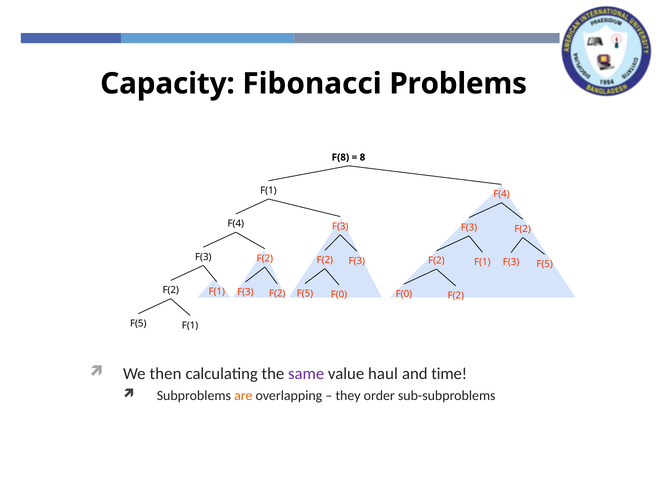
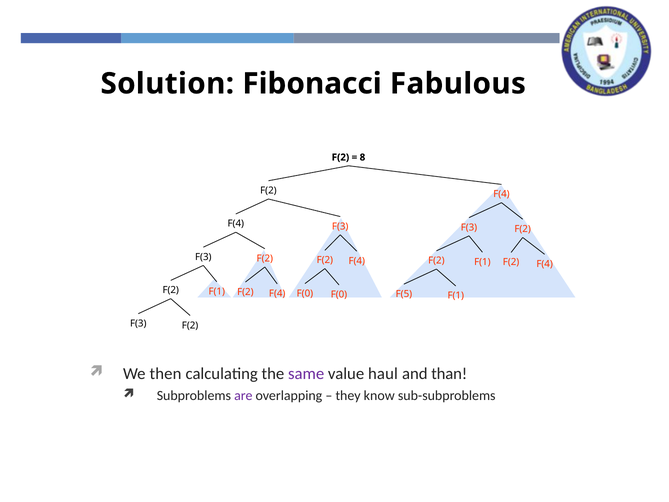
Capacity: Capacity -> Solution
Problems: Problems -> Fabulous
F(8 at (340, 157): F(8 -> F(2
F(1 at (268, 190): F(1 -> F(2
F(3 at (357, 261): F(3 -> F(4
F(3 at (511, 262): F(3 -> F(2
F(5 at (545, 264): F(5 -> F(4
F(3 at (245, 292): F(3 -> F(2
F(5 at (305, 293): F(5 -> F(0
F(2 at (277, 294): F(2 -> F(4
F(0 at (404, 294): F(0 -> F(5
F(2 at (456, 296): F(2 -> F(1
F(5 at (138, 323): F(5 -> F(3
F(1 at (190, 325): F(1 -> F(2
time: time -> than
are colour: orange -> purple
order: order -> know
